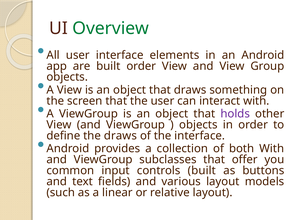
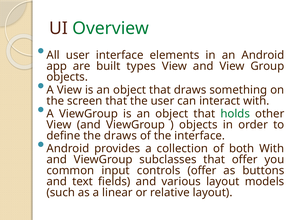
built order: order -> types
holds colour: purple -> green
controls built: built -> offer
